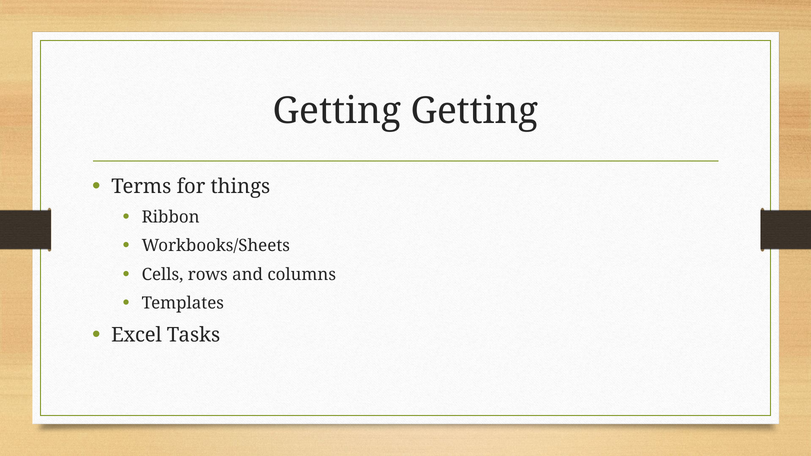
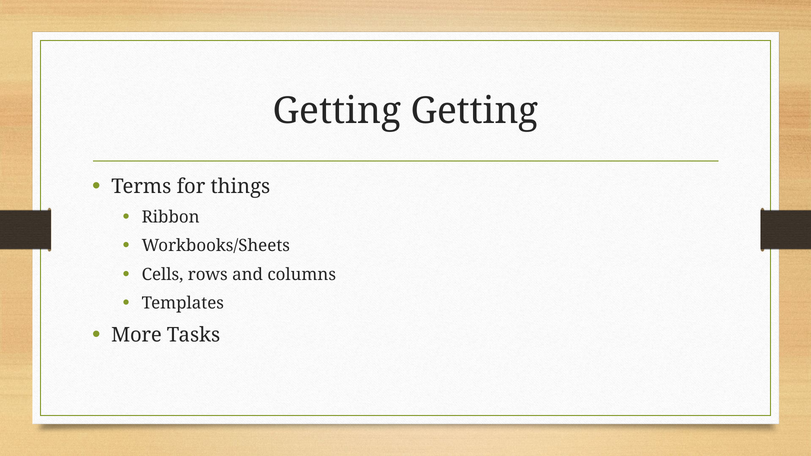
Excel: Excel -> More
